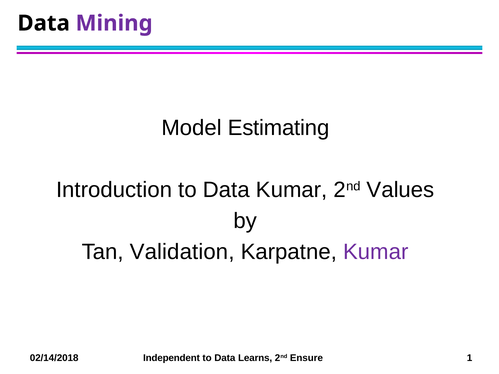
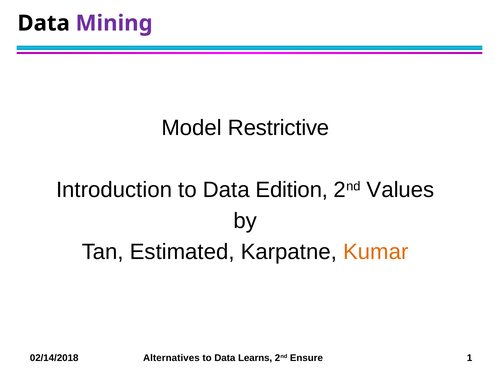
Estimating: Estimating -> Restrictive
Data Kumar: Kumar -> Edition
Validation: Validation -> Estimated
Kumar at (376, 252) colour: purple -> orange
Independent: Independent -> Alternatives
